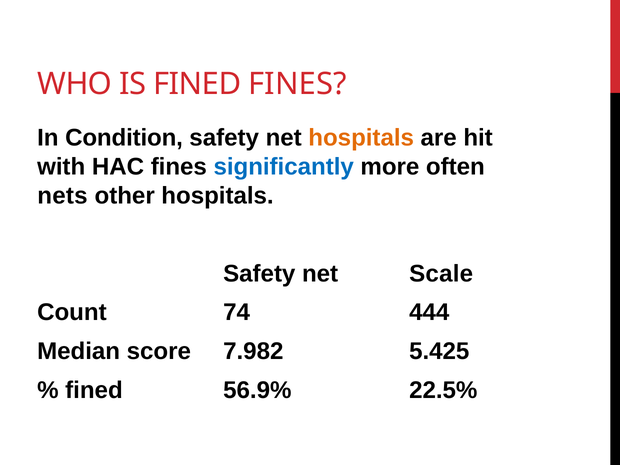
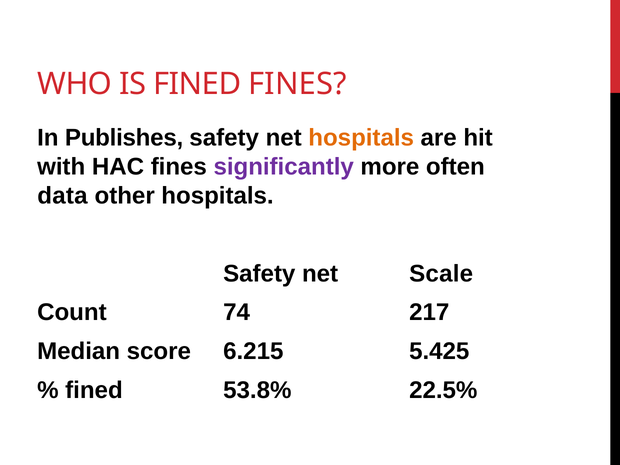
Condition: Condition -> Publishes
significantly colour: blue -> purple
nets: nets -> data
444: 444 -> 217
7.982: 7.982 -> 6.215
56.9%: 56.9% -> 53.8%
